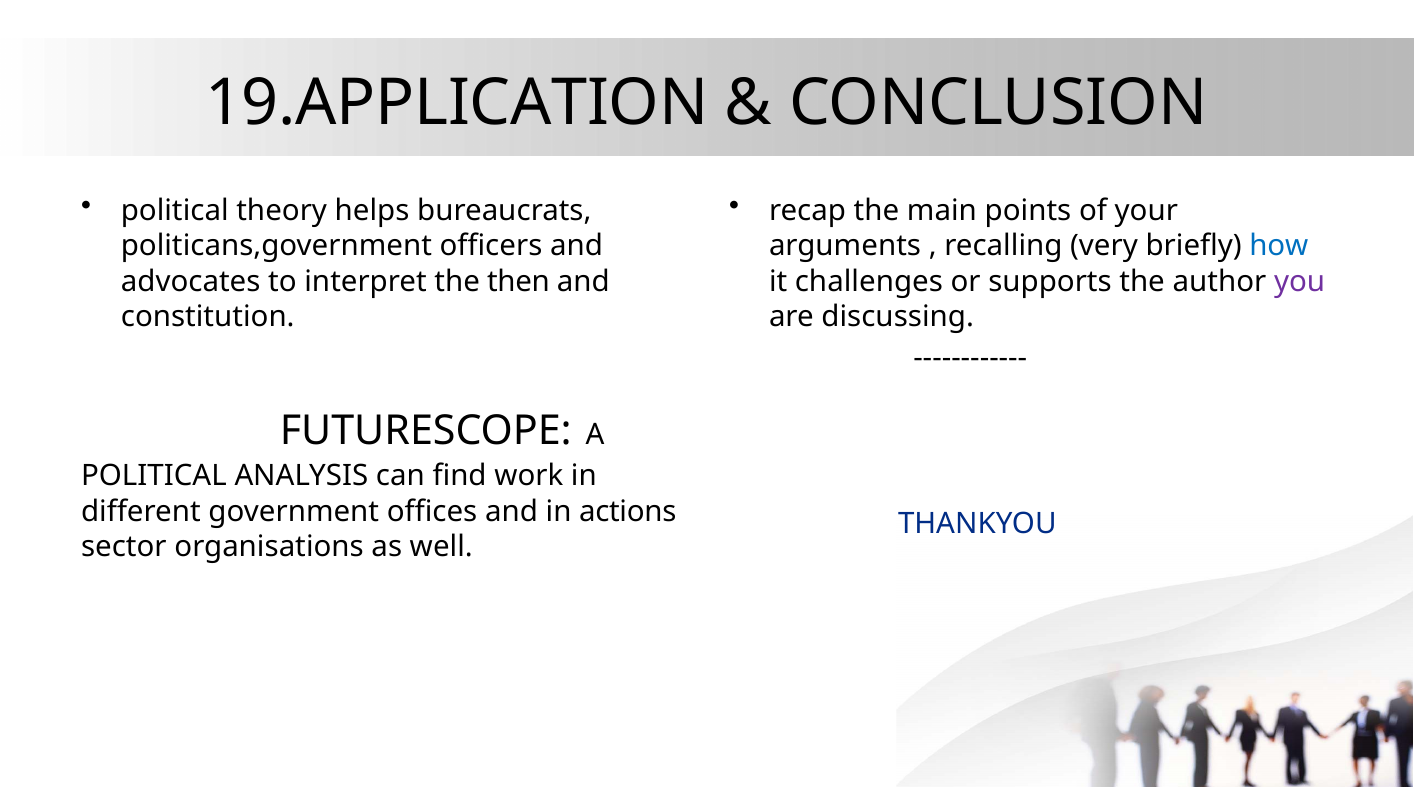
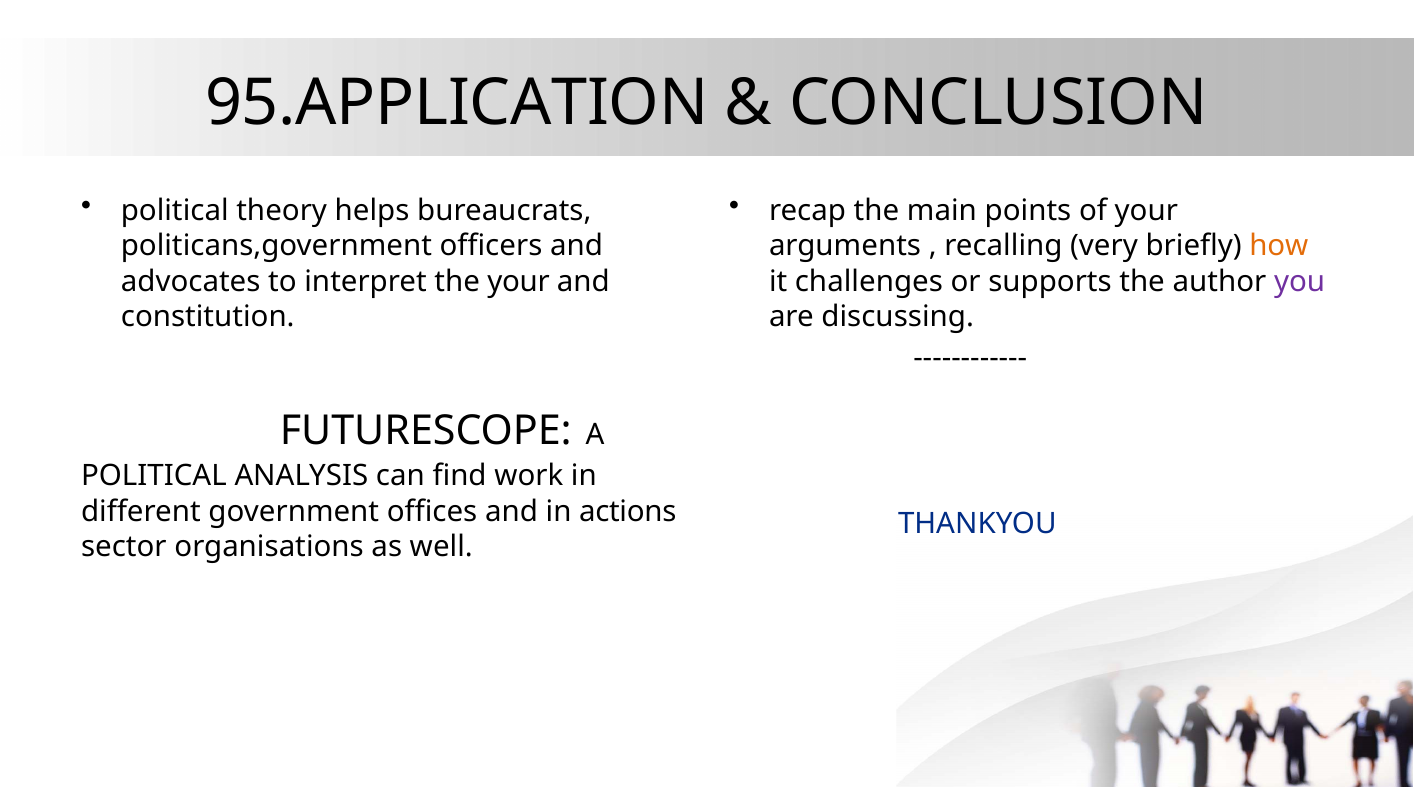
19.APPLICATION: 19.APPLICATION -> 95.APPLICATION
how colour: blue -> orange
the then: then -> your
